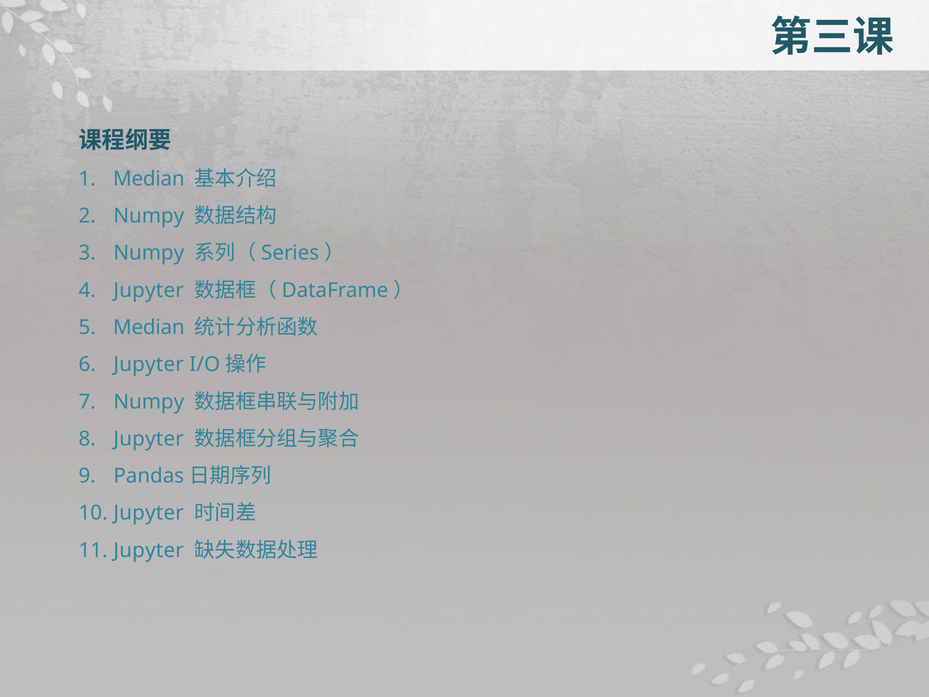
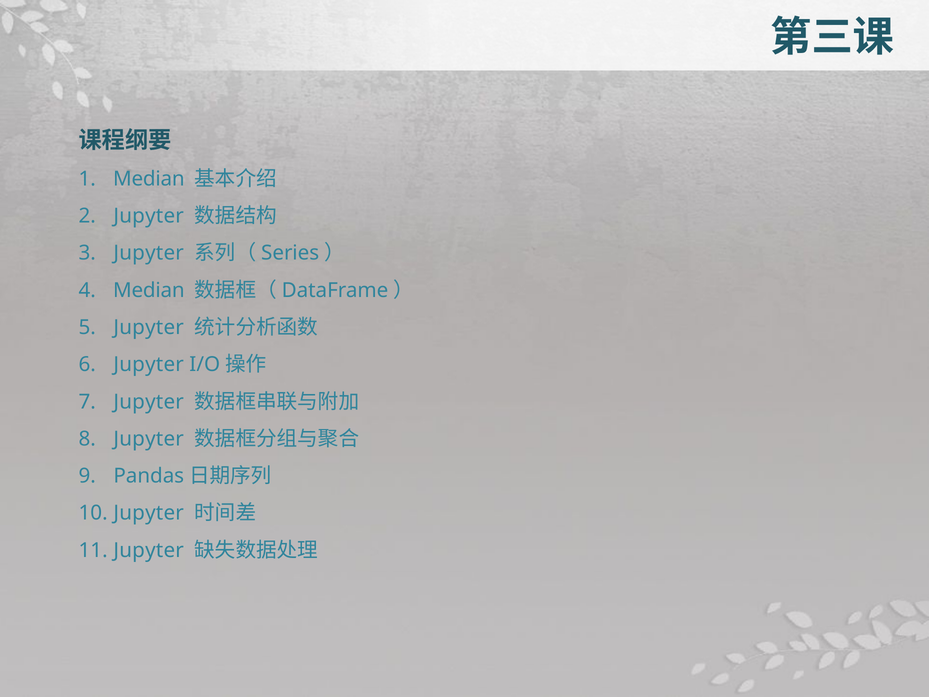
Numpy at (149, 216): Numpy -> Jupyter
Numpy at (149, 253): Numpy -> Jupyter
Jupyter at (149, 290): Jupyter -> Median
Median at (149, 327): Median -> Jupyter
Numpy at (149, 402): Numpy -> Jupyter
